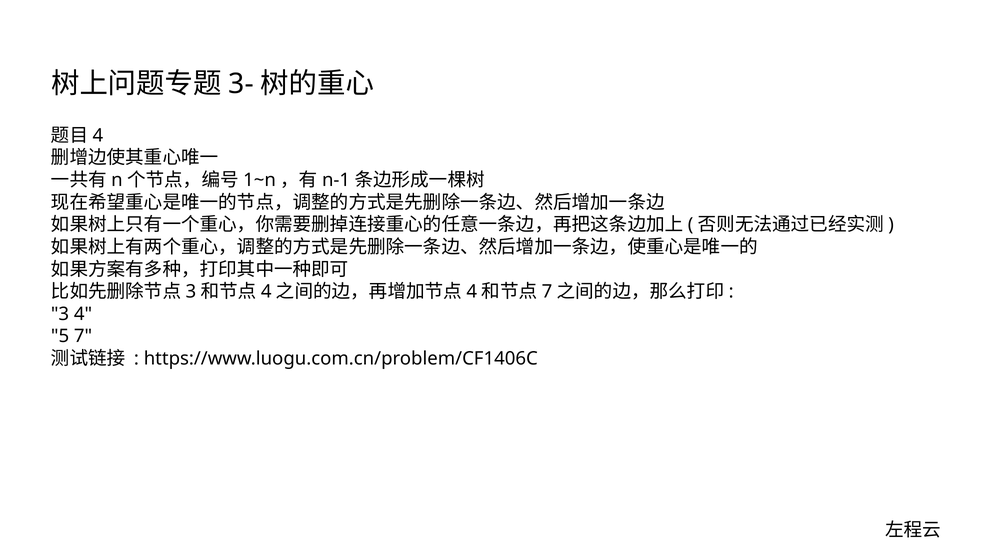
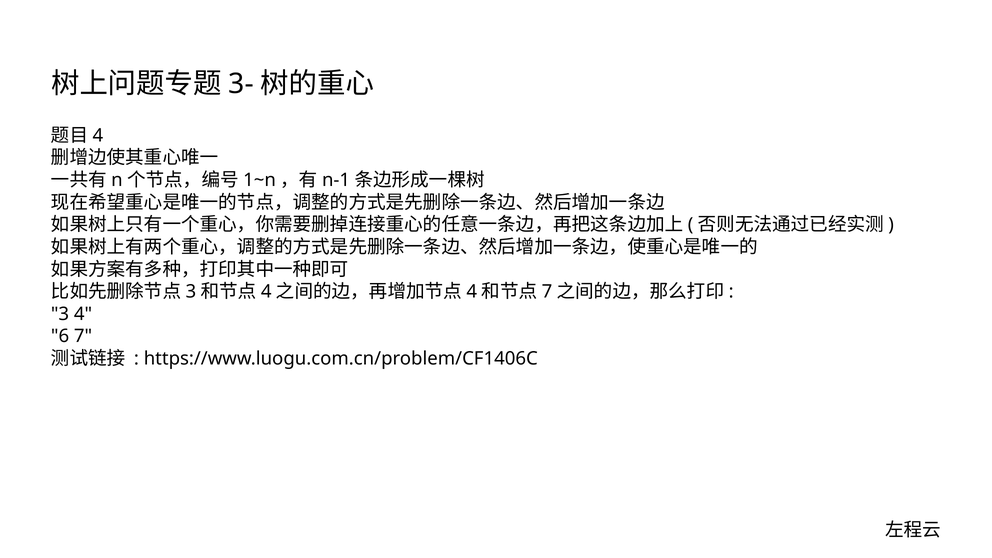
5: 5 -> 6
